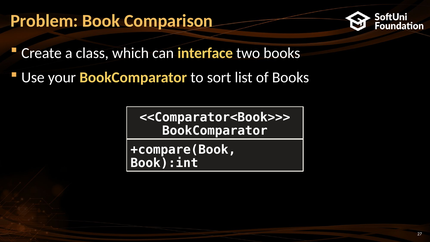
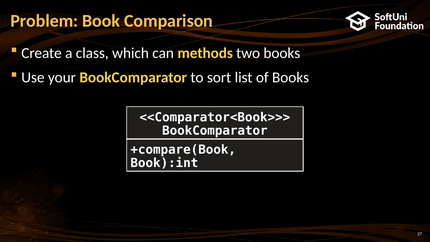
interface: interface -> methods
